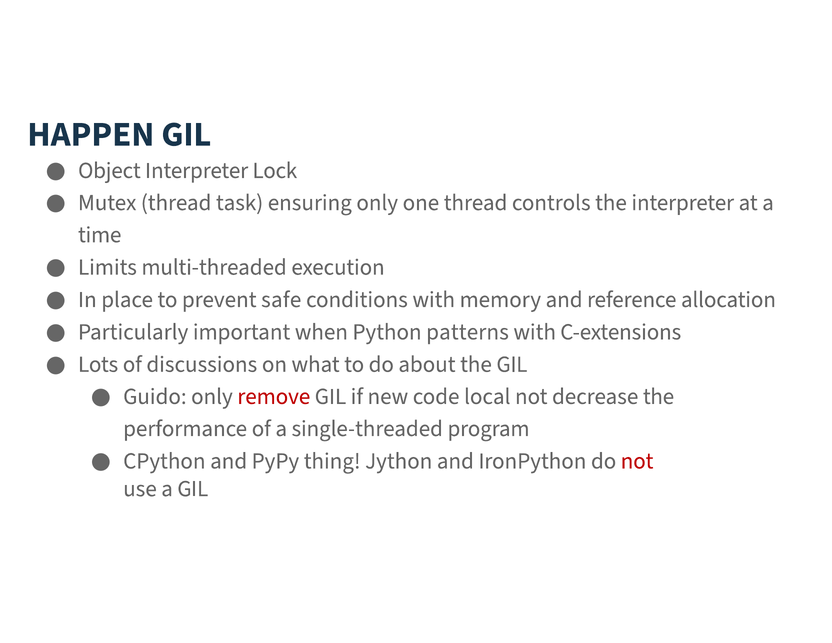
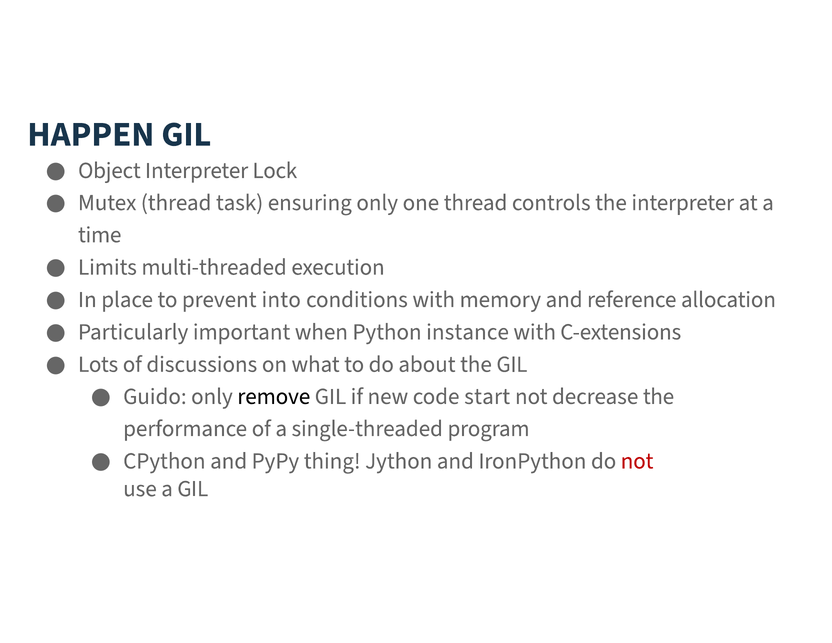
safe: safe -> into
patterns: patterns -> instance
remove colour: red -> black
local: local -> start
